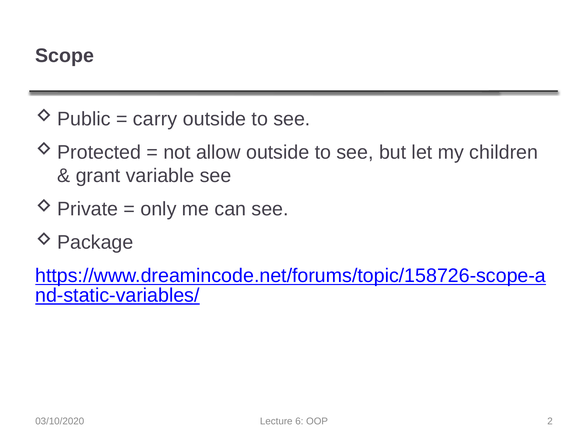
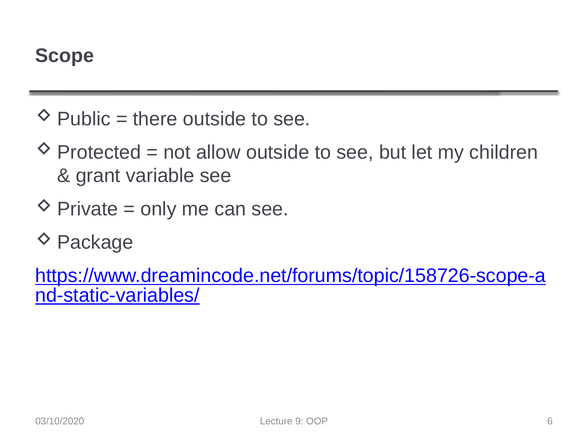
carry: carry -> there
6: 6 -> 9
2: 2 -> 6
